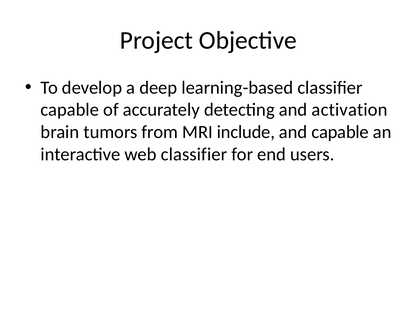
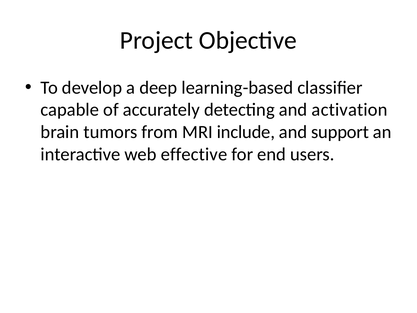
and capable: capable -> support
web classifier: classifier -> effective
